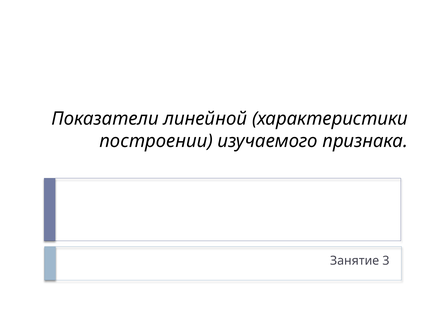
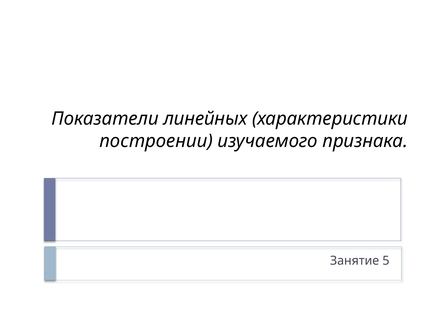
линейной: линейной -> линейных
3: 3 -> 5
